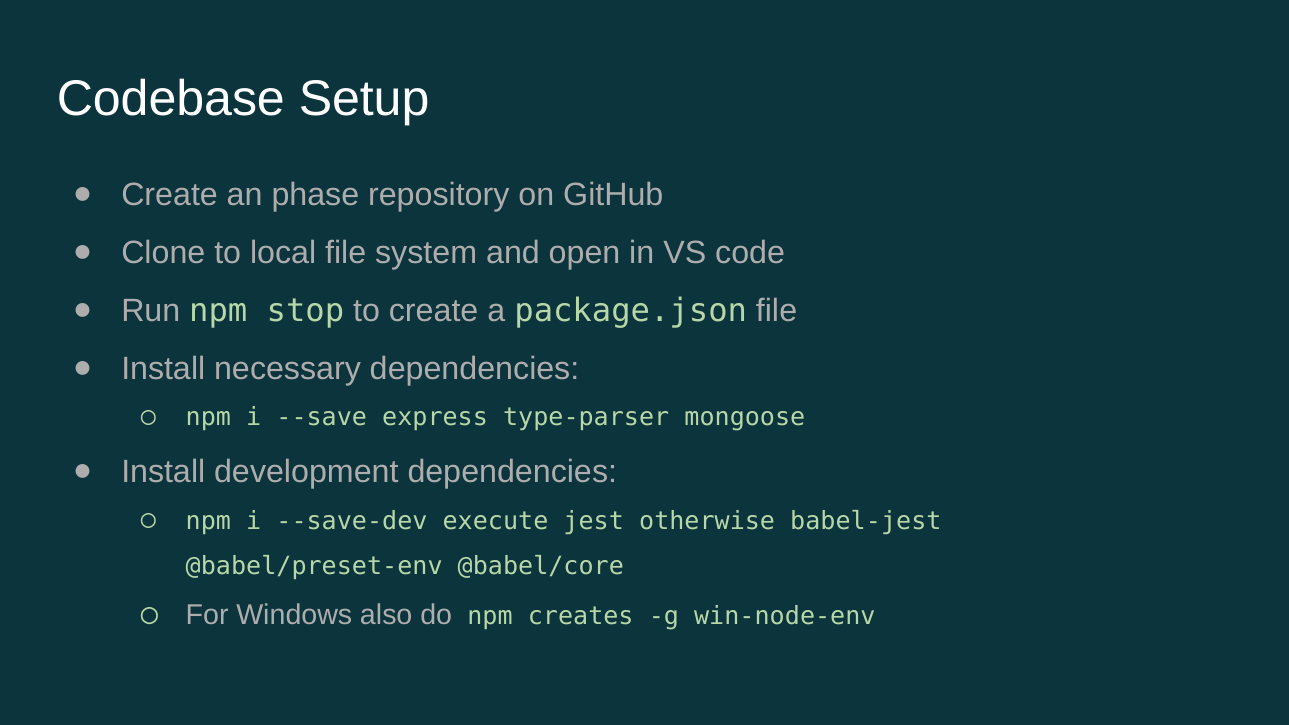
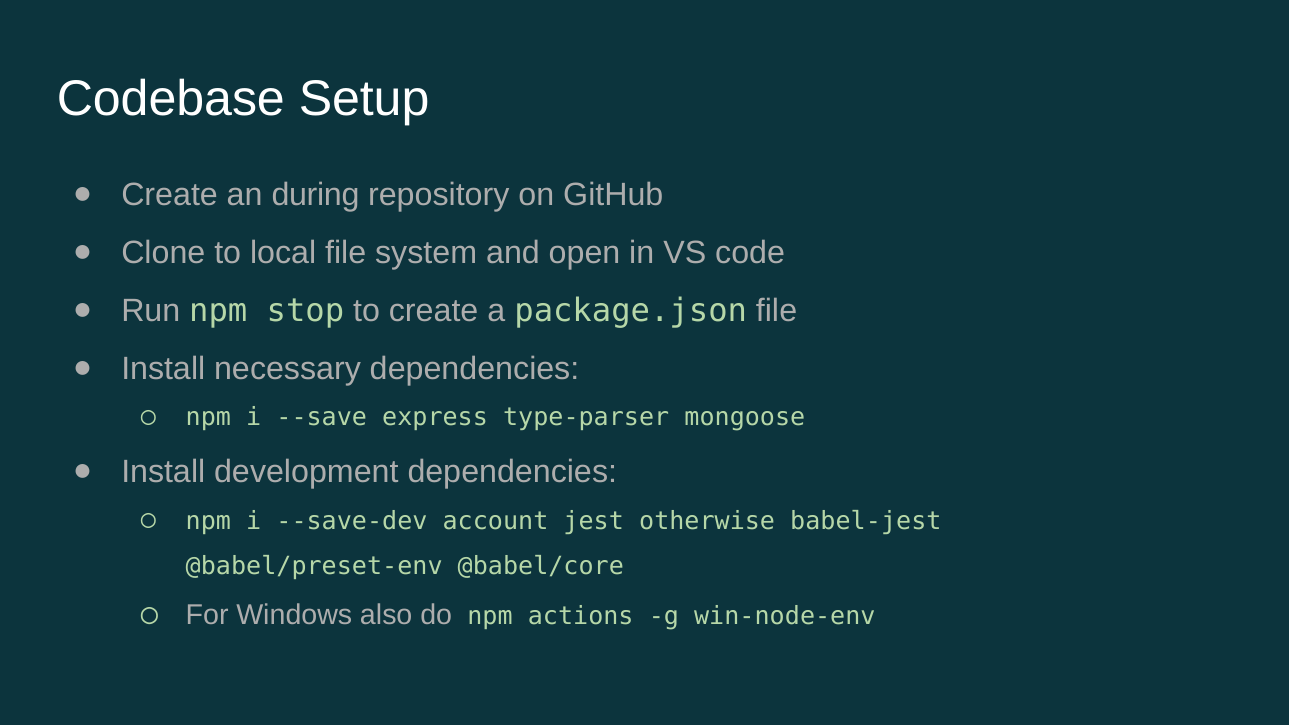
phase: phase -> during
execute: execute -> account
creates: creates -> actions
